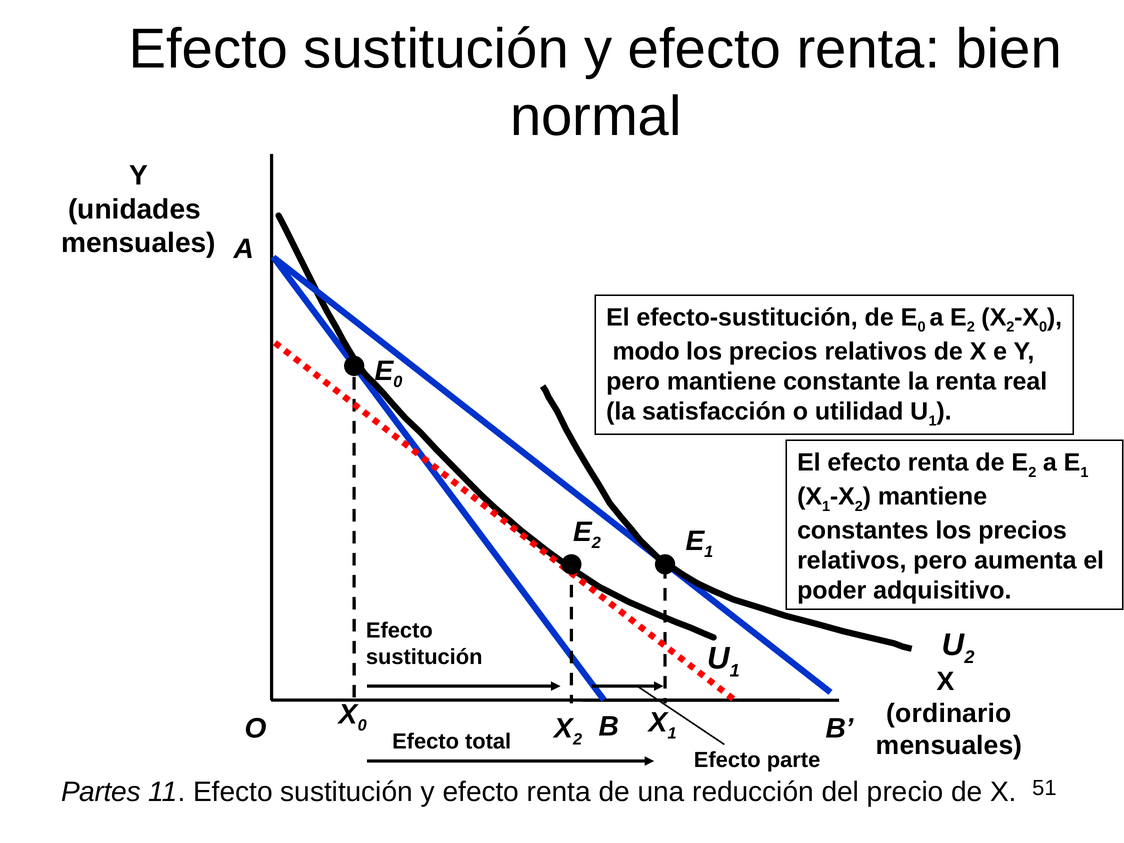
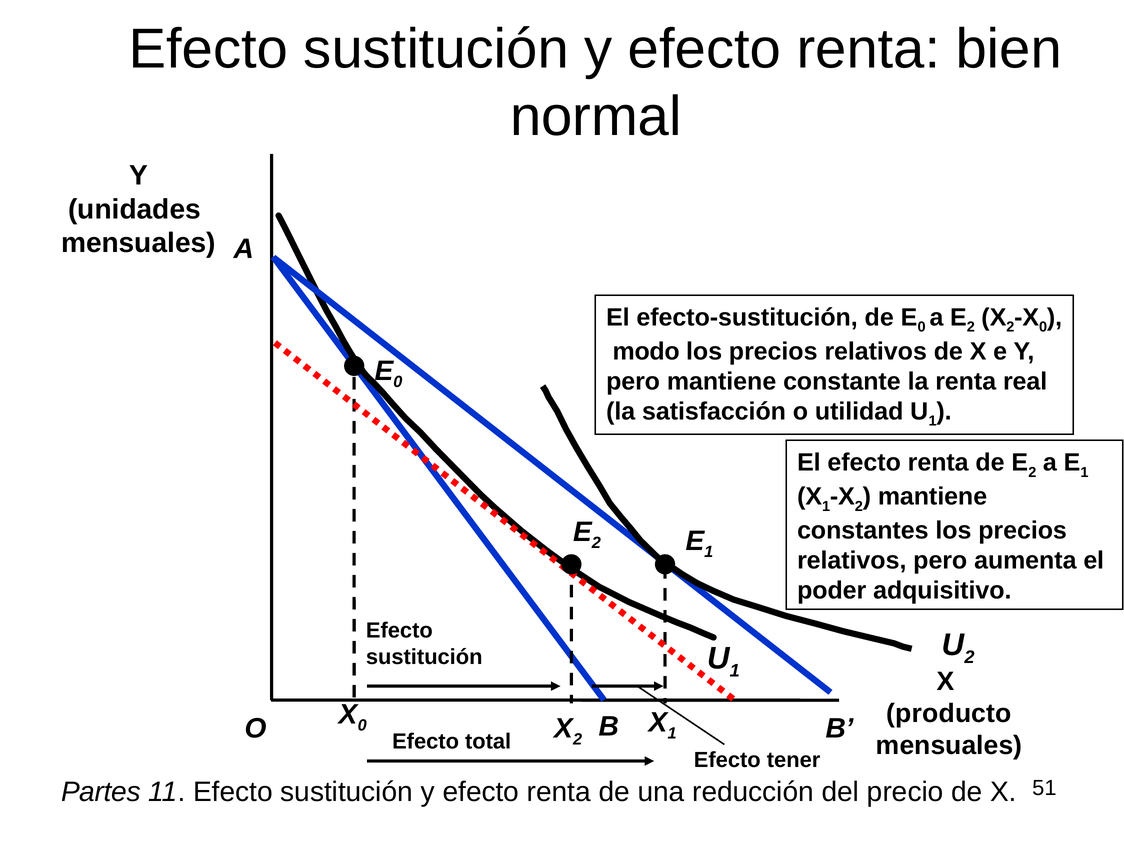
ordinario: ordinario -> producto
parte: parte -> tener
